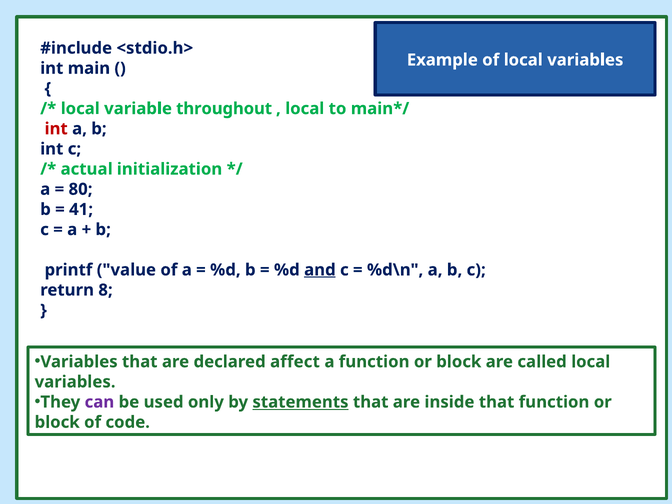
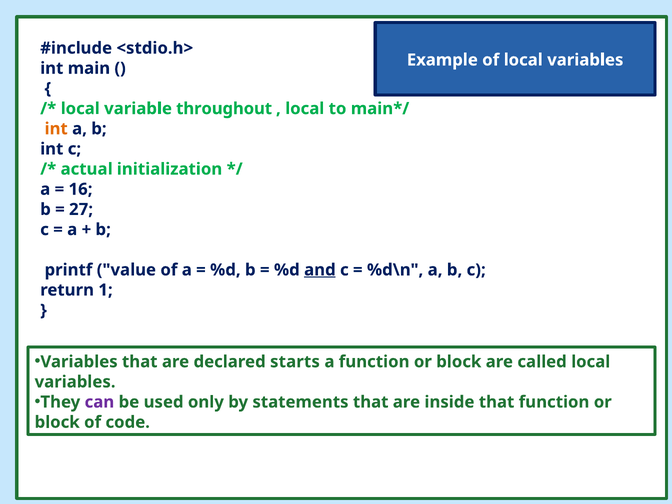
int at (56, 129) colour: red -> orange
80: 80 -> 16
41: 41 -> 27
8: 8 -> 1
affect: affect -> starts
statements underline: present -> none
